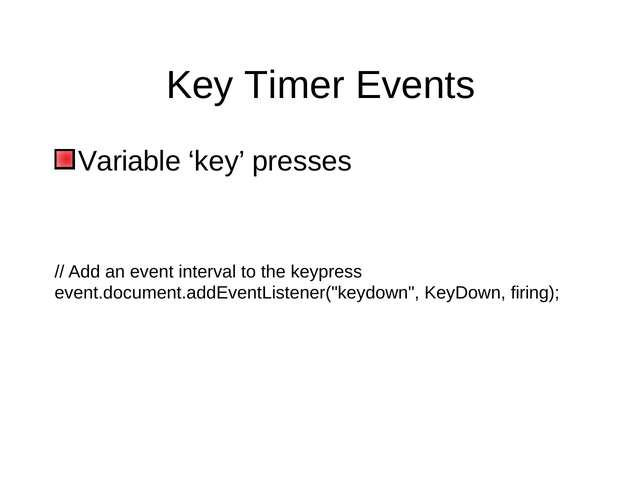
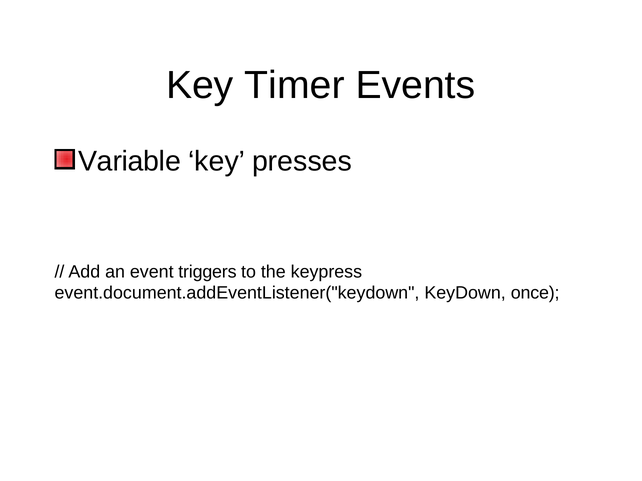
interval: interval -> triggers
firing: firing -> once
